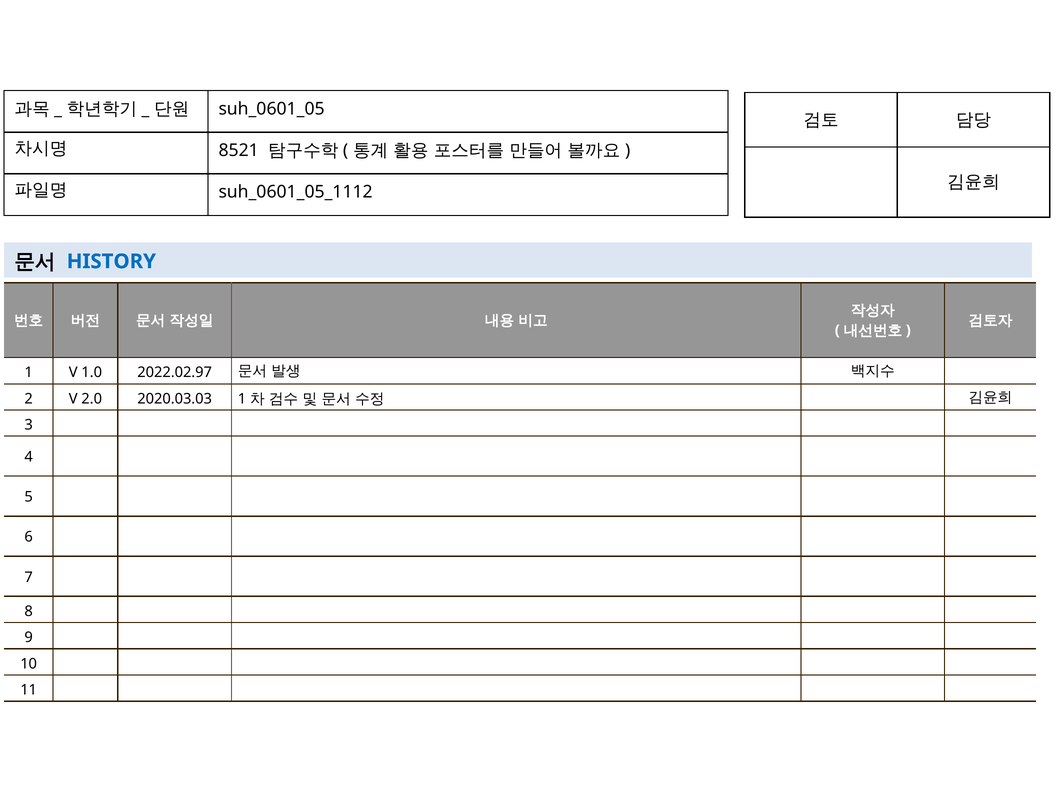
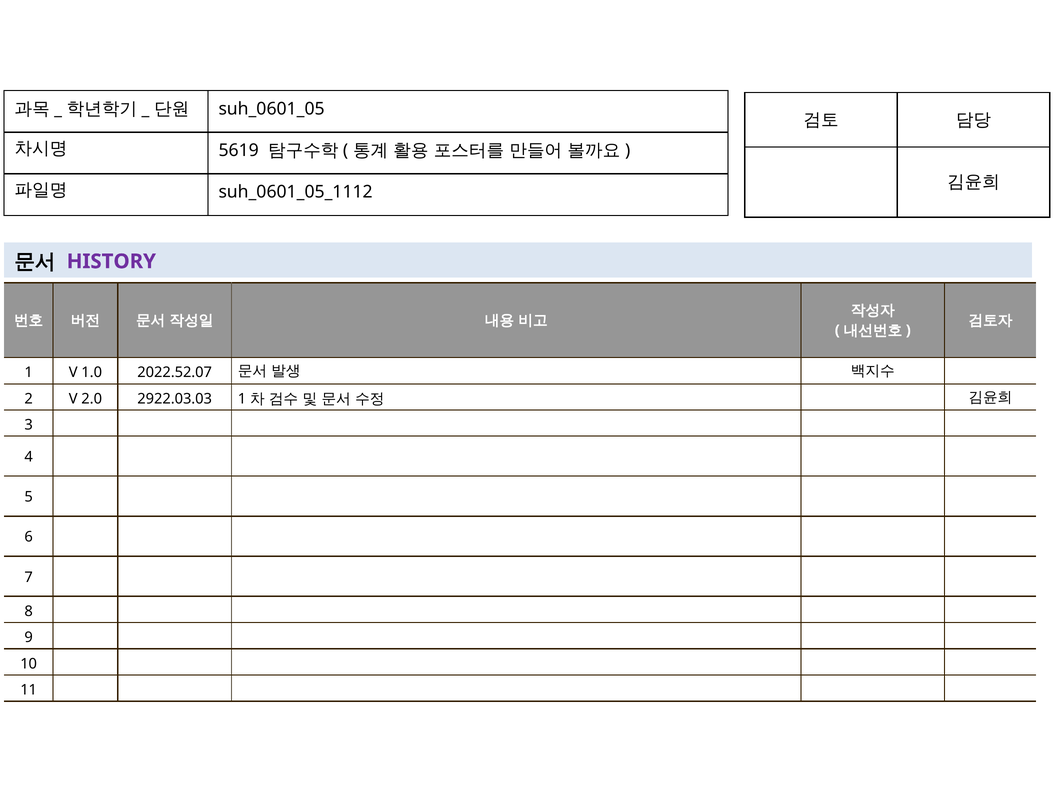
8521: 8521 -> 5619
HISTORY colour: blue -> purple
2022.02.97: 2022.02.97 -> 2022.52.07
2020.03.03: 2020.03.03 -> 2922.03.03
